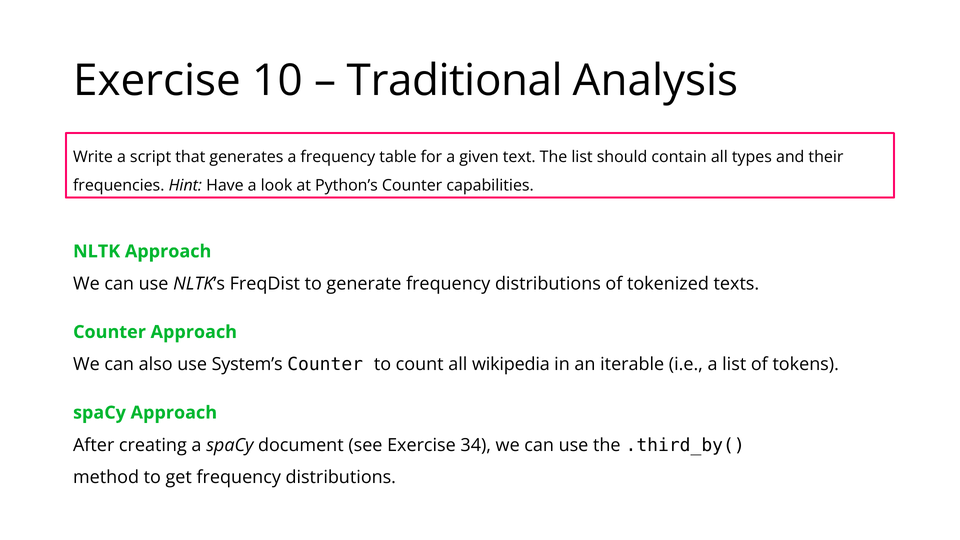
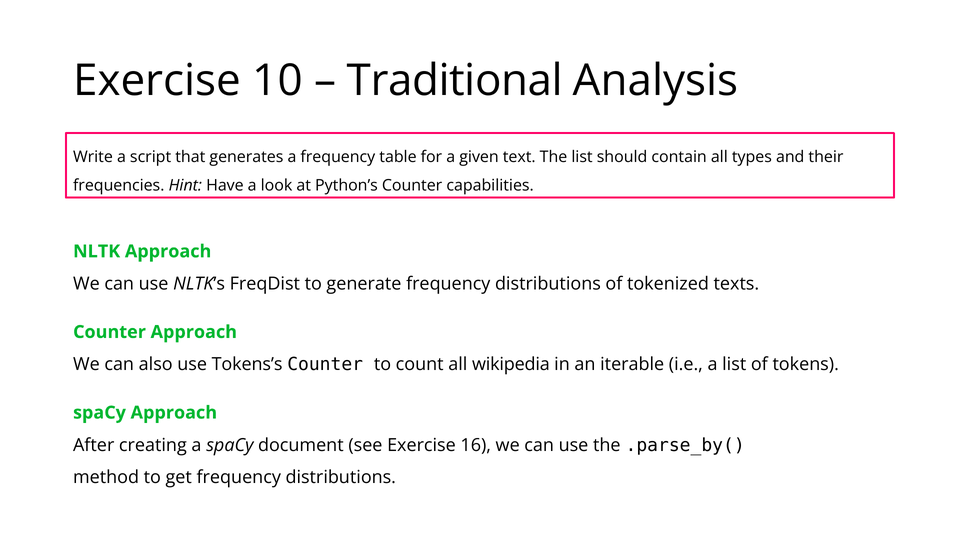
System’s: System’s -> Tokens’s
34: 34 -> 16
.third_by(: .third_by( -> .parse_by(
